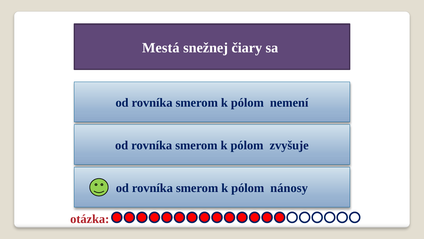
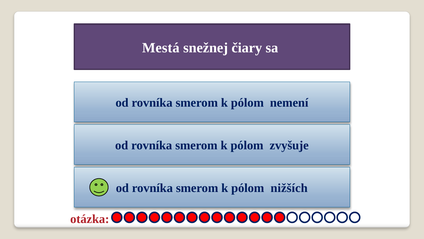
nánosy: nánosy -> nižších
